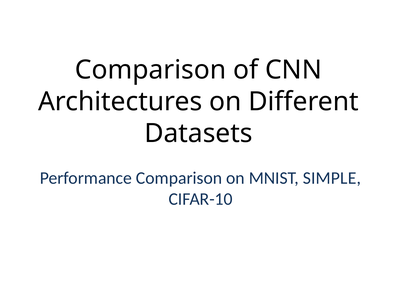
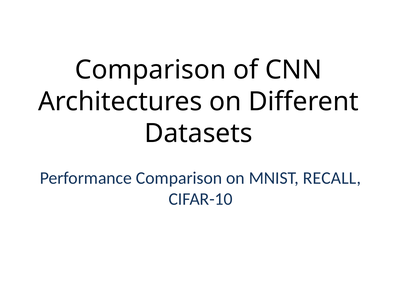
SIMPLE: SIMPLE -> RECALL
